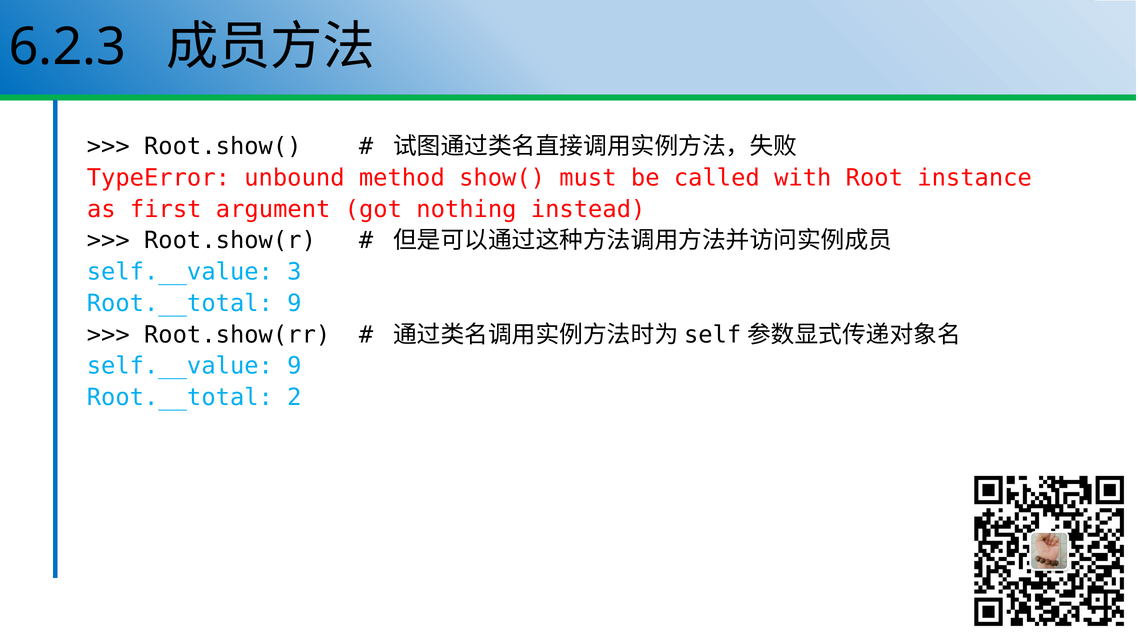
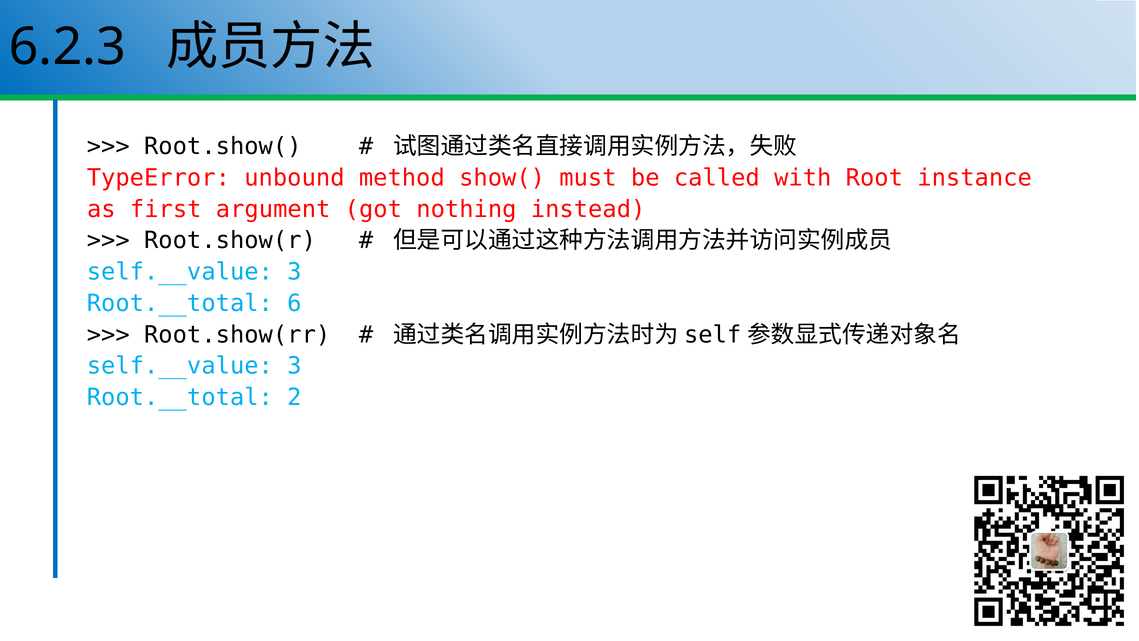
Root.__total 9: 9 -> 6
9 at (294, 366): 9 -> 3
